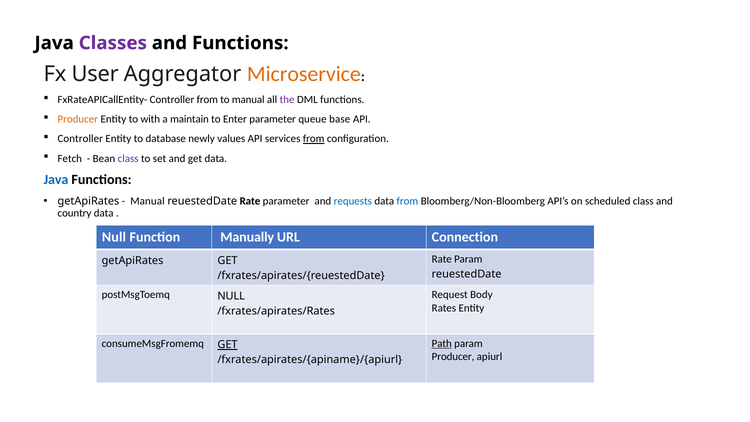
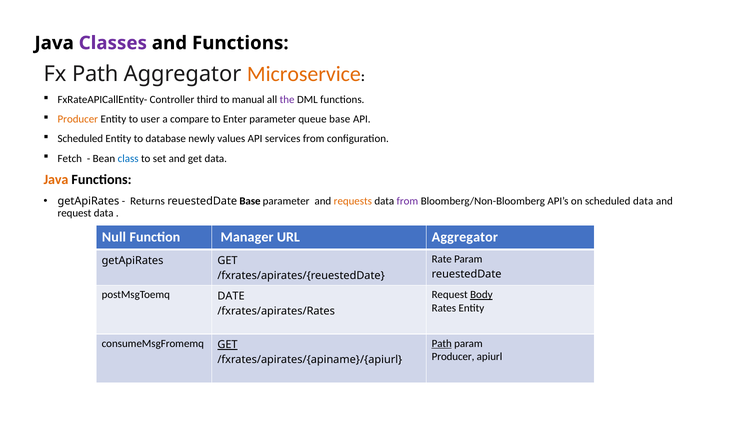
Fx User: User -> Path
Controller from: from -> third
with: with -> user
maintain: maintain -> compare
Controller at (80, 139): Controller -> Scheduled
from at (314, 139) underline: present -> none
class at (128, 158) colour: purple -> blue
Java at (56, 180) colour: blue -> orange
Manual at (147, 201): Manual -> Returns
reuestedDate Rate: Rate -> Base
requests colour: blue -> orange
from at (407, 201) colour: blue -> purple
scheduled class: class -> data
country at (74, 213): country -> request
Manually: Manually -> Manager
URL Connection: Connection -> Aggregator
postMsgToemq NULL: NULL -> DATE
Body underline: none -> present
